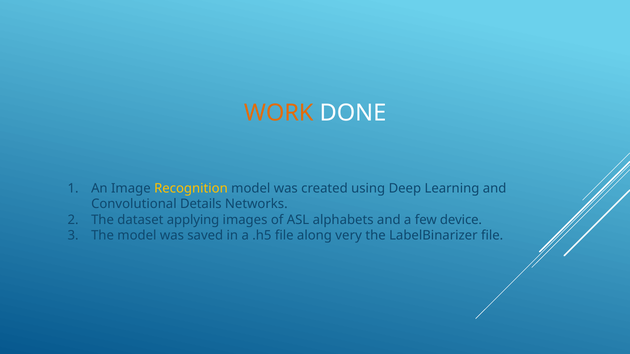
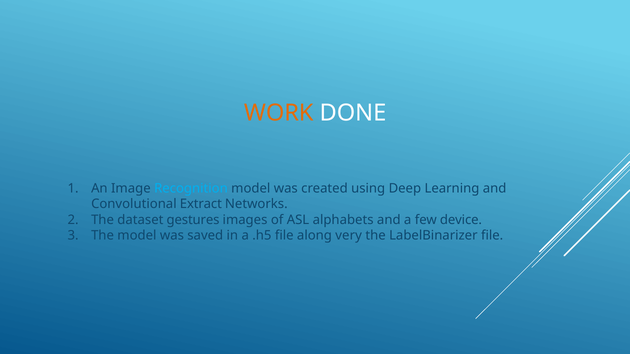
Recognition colour: yellow -> light blue
Details: Details -> Extract
applying: applying -> gestures
